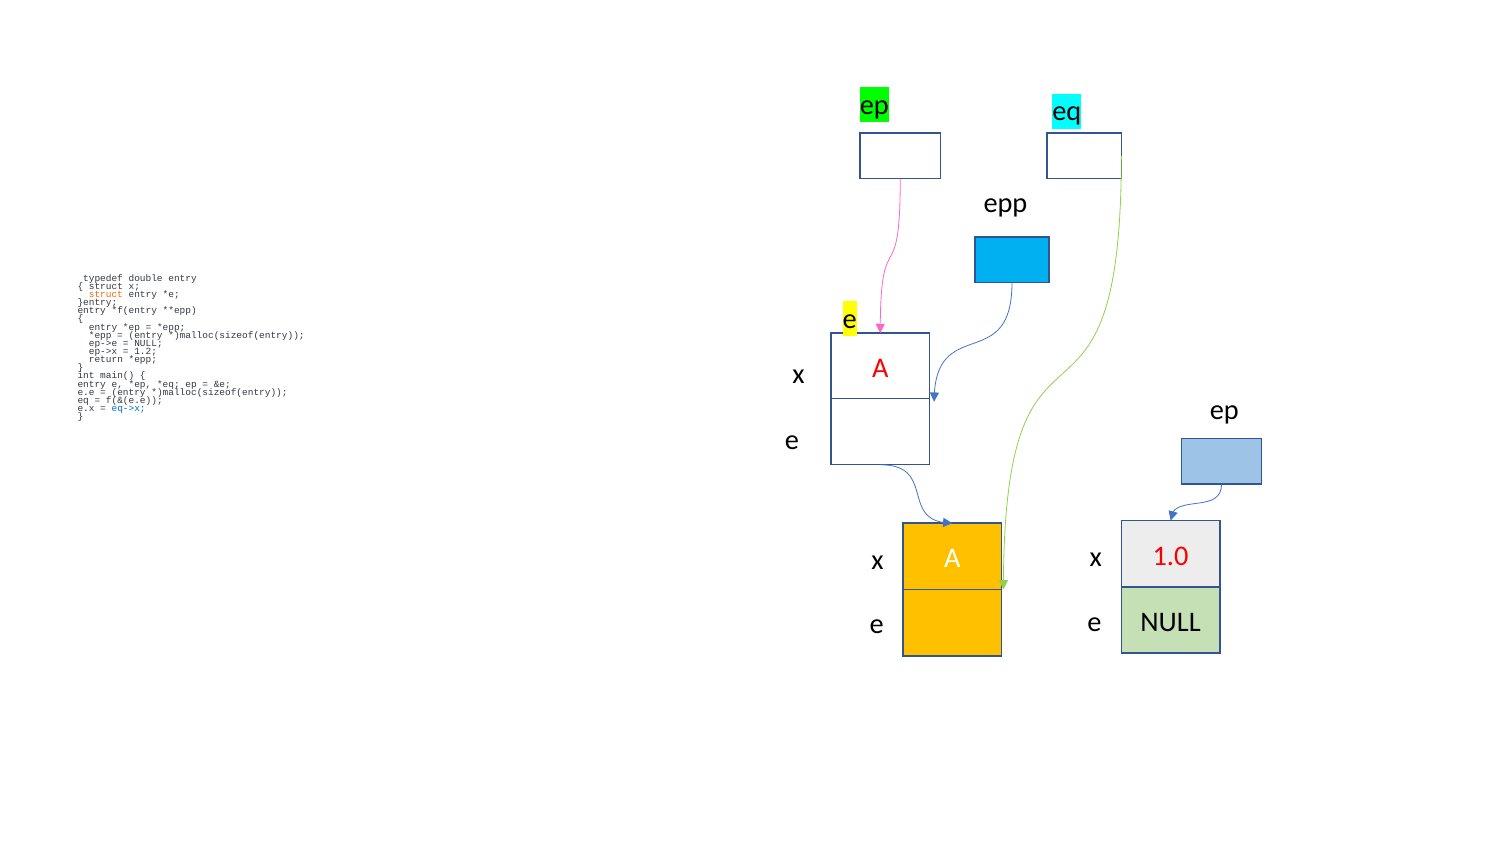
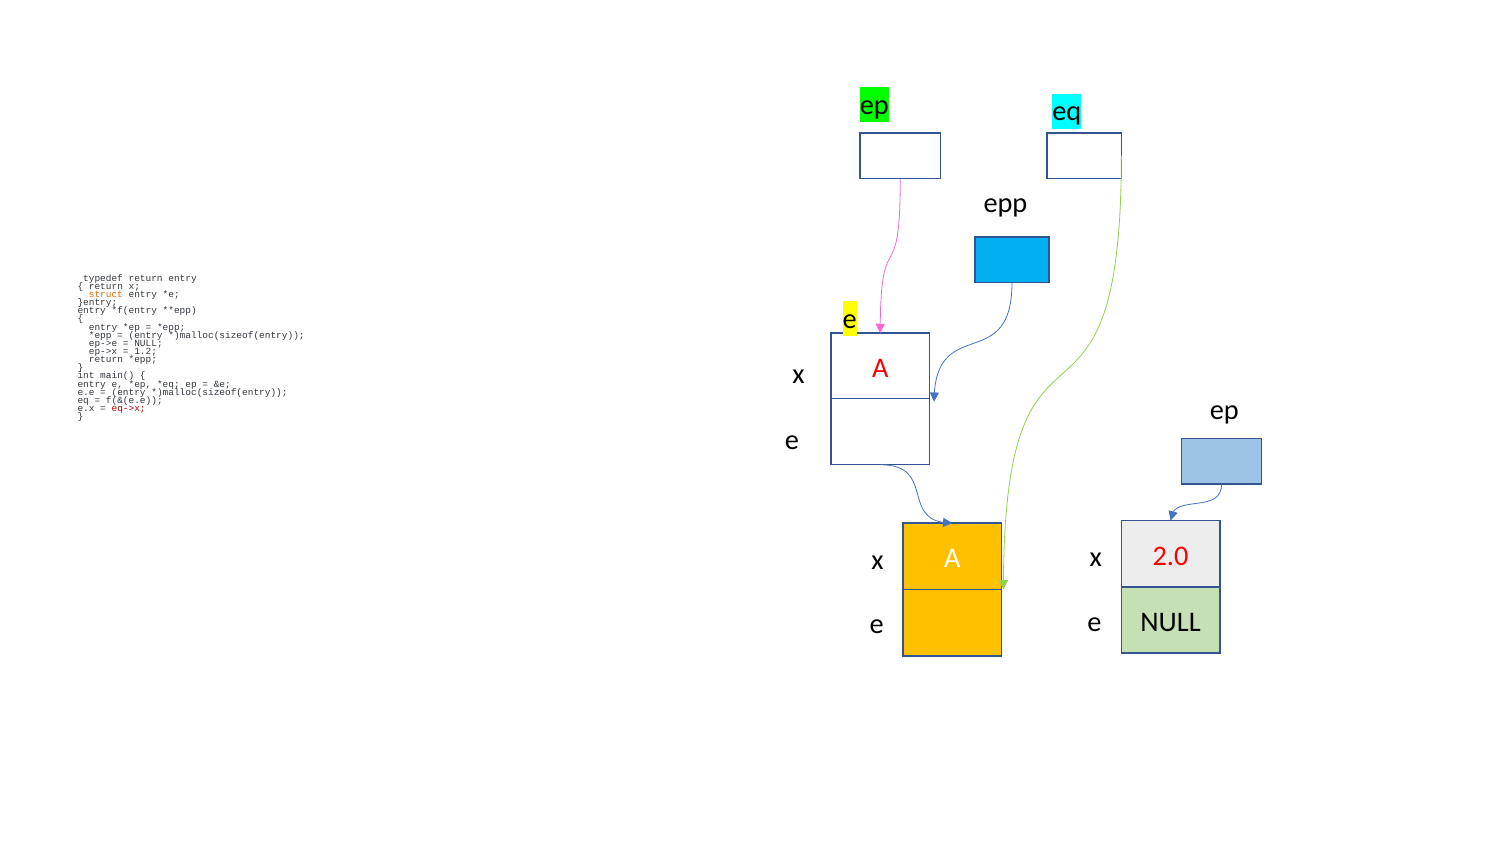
typedef double: double -> return
struct at (106, 286): struct -> return
eq->x colour: blue -> red
1.0: 1.0 -> 2.0
